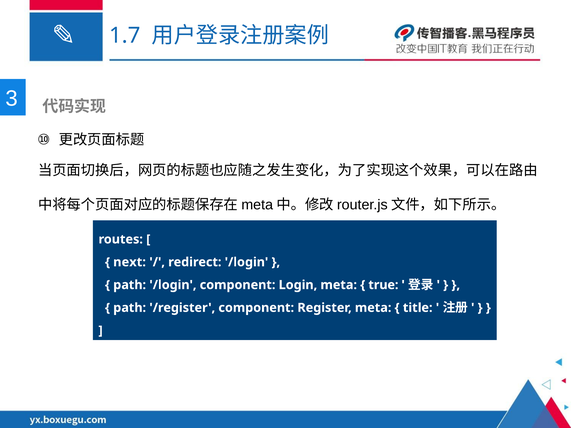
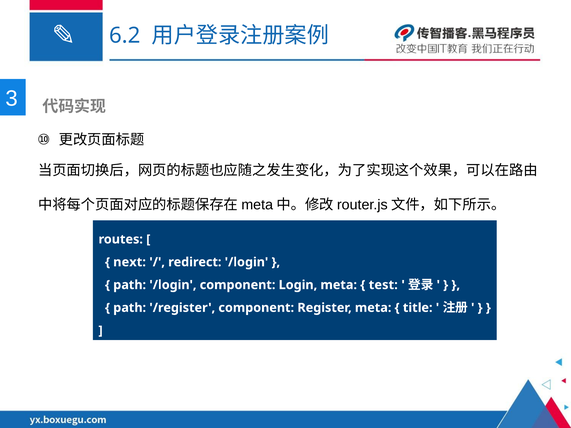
1.7: 1.7 -> 6.2
true: true -> test
